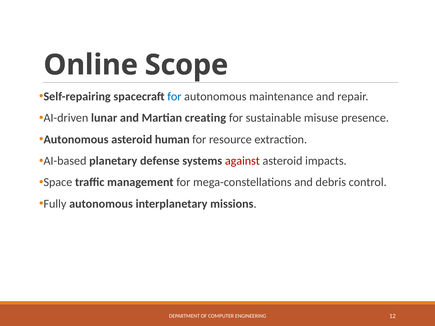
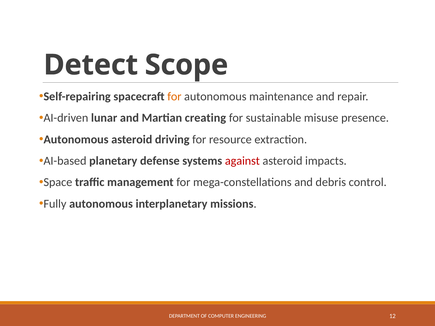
Online: Online -> Detect
for at (174, 96) colour: blue -> orange
human: human -> driving
